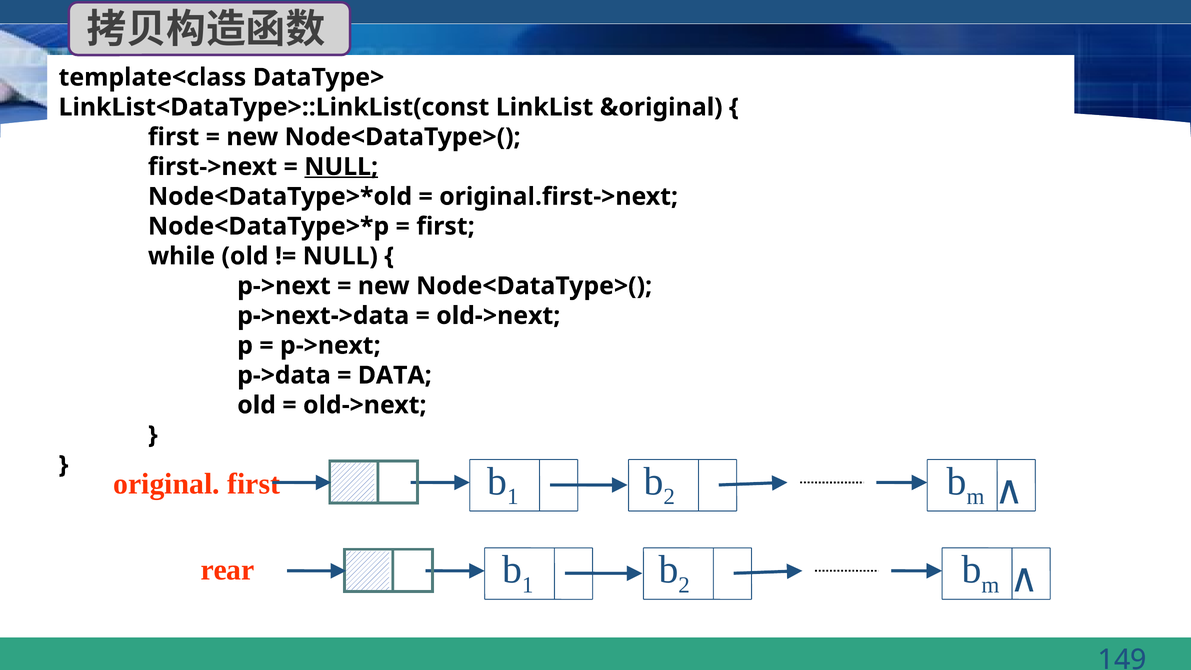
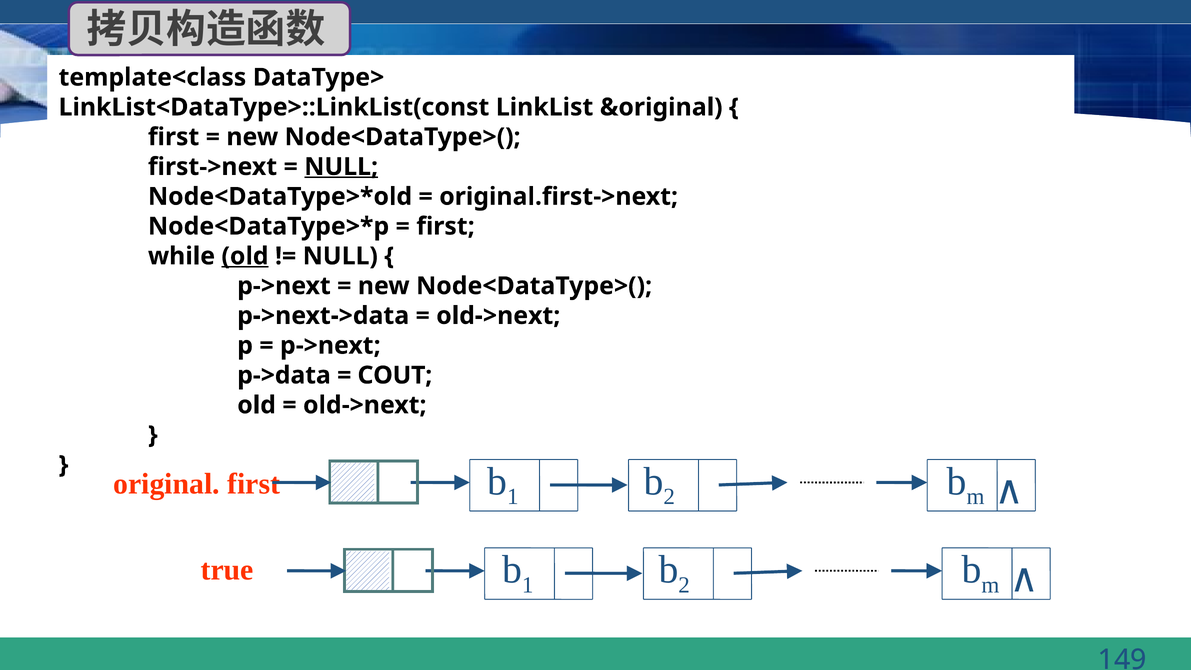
old at (245, 256) underline: none -> present
DATA: DATA -> COUT
rear: rear -> true
